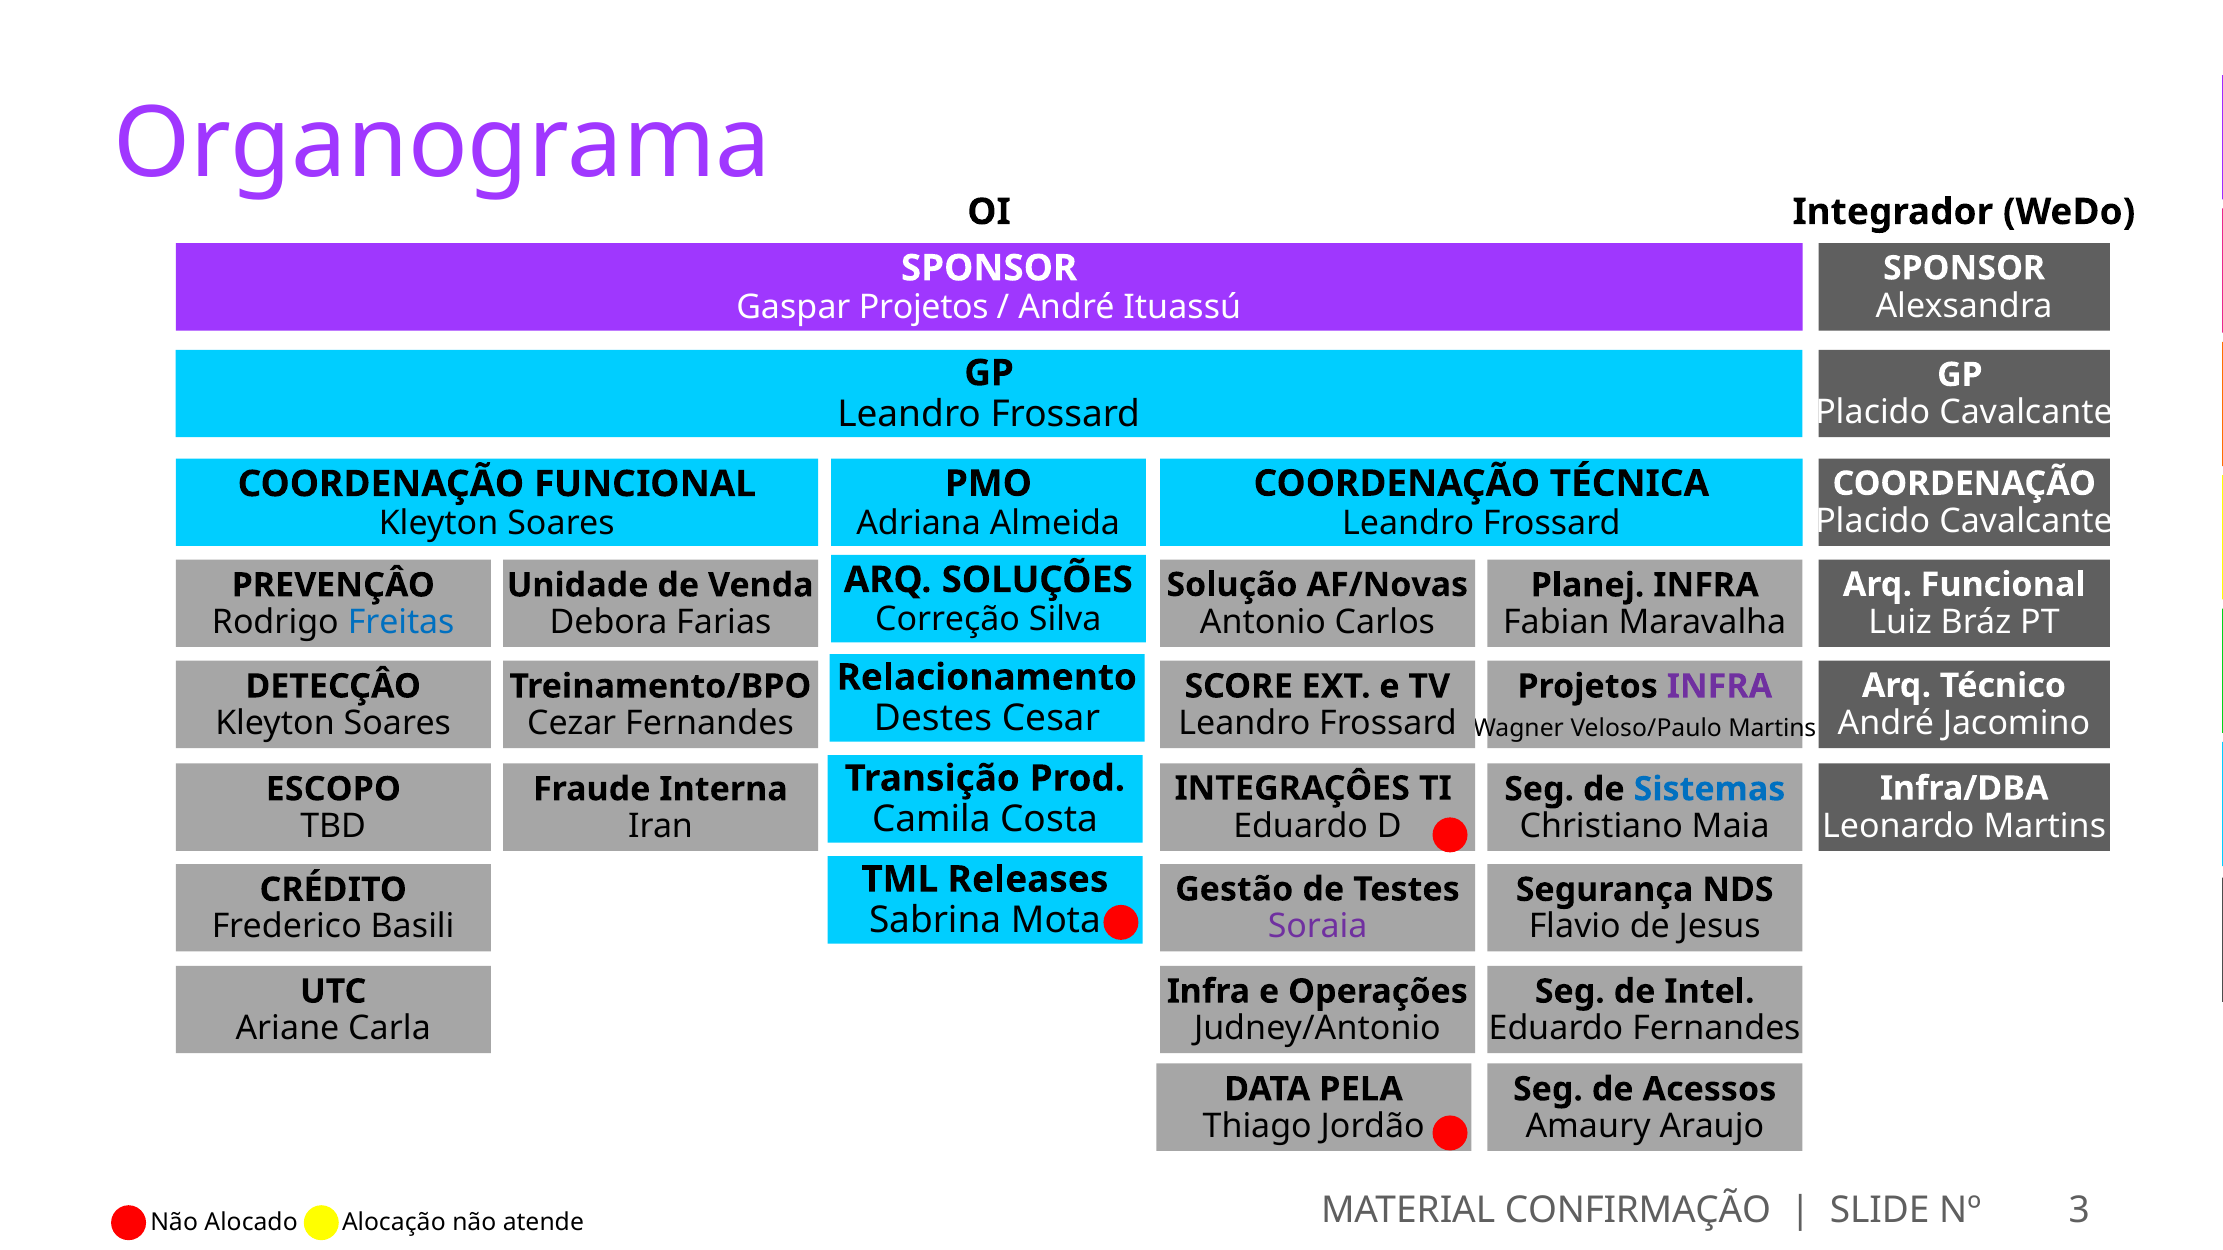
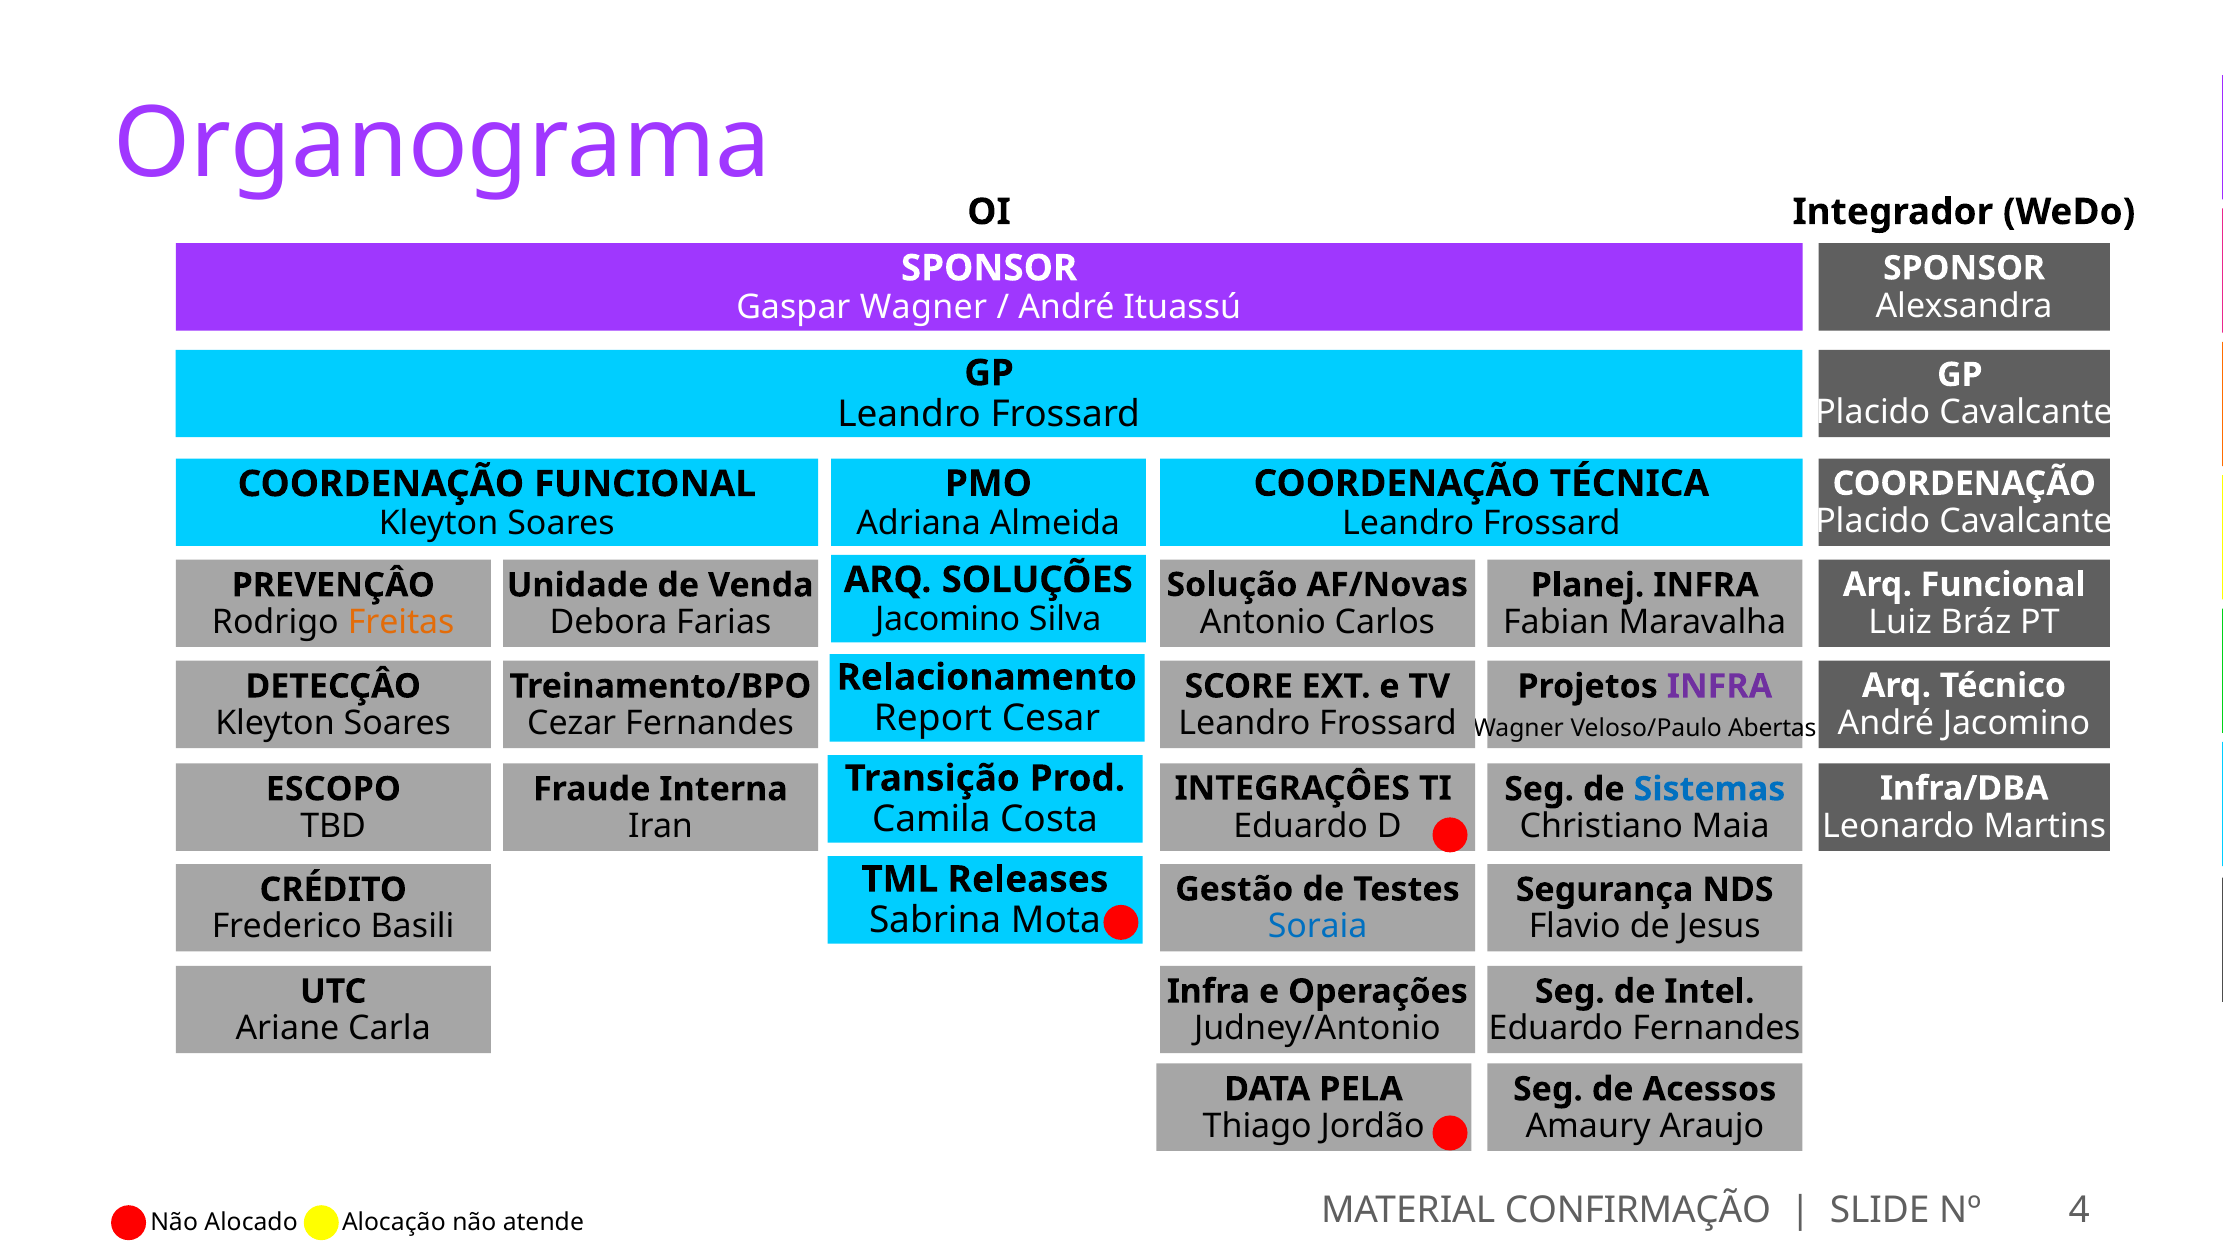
Gaspar Projetos: Projetos -> Wagner
Correção at (948, 620): Correção -> Jacomino
Freitas colour: blue -> orange
Destes: Destes -> Report
Veloso/Paulo Martins: Martins -> Abertas
Soraia colour: purple -> blue
3: 3 -> 4
